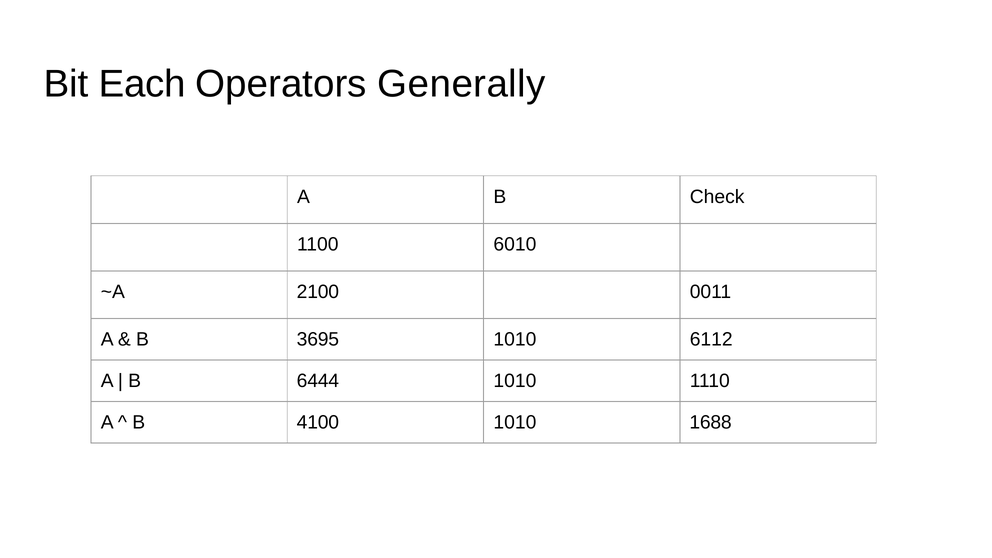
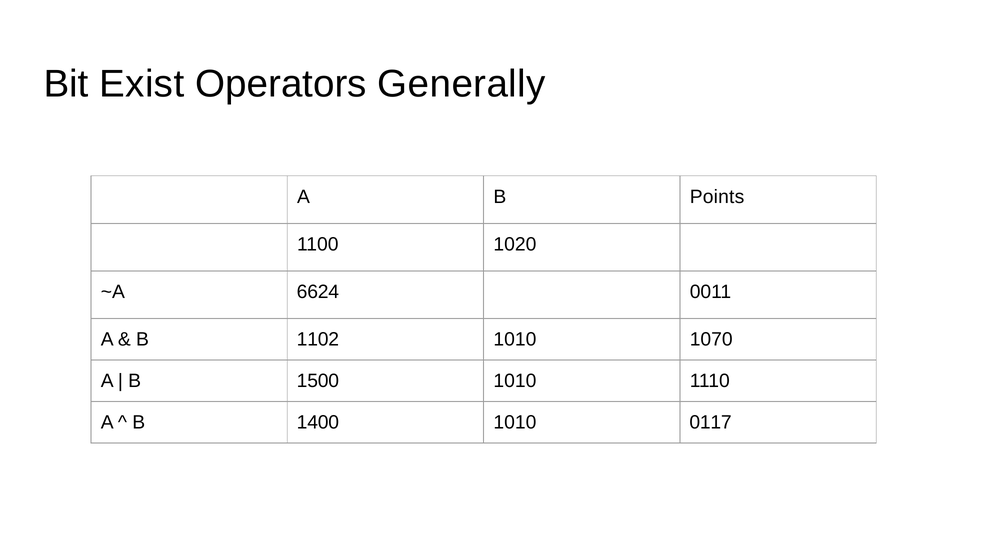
Each: Each -> Exist
Check: Check -> Points
6010: 6010 -> 1020
2100: 2100 -> 6624
3695: 3695 -> 1102
6112: 6112 -> 1070
6444: 6444 -> 1500
4100: 4100 -> 1400
1688: 1688 -> 0117
